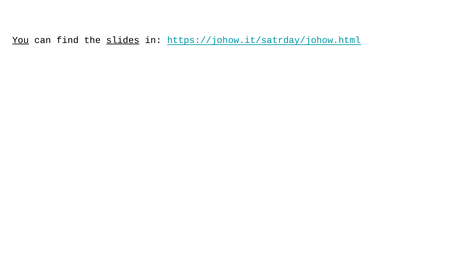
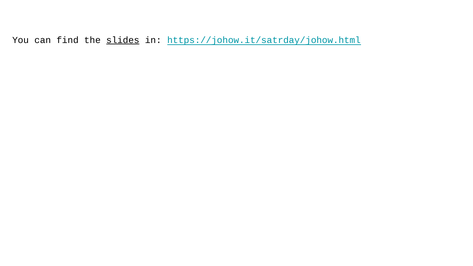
You underline: present -> none
